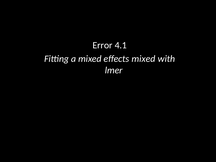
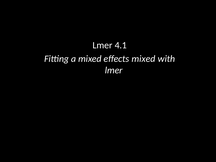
Error at (102, 45): Error -> Lmer
